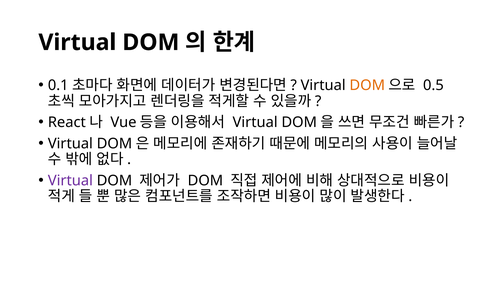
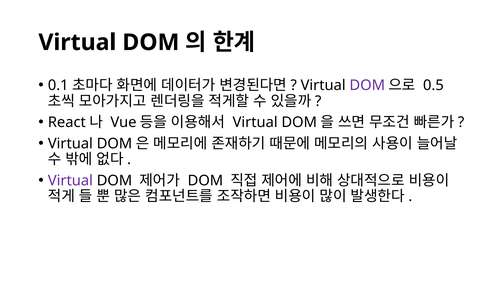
DOM at (367, 85) colour: orange -> purple
